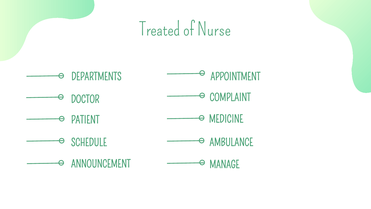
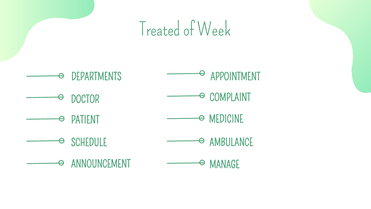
Nurse: Nurse -> Week
